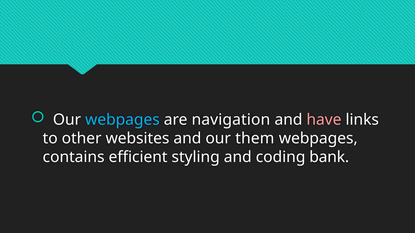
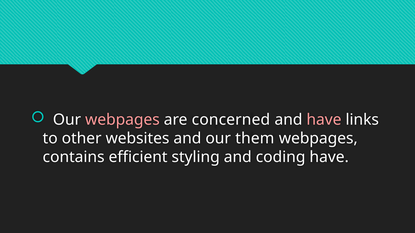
webpages at (122, 120) colour: light blue -> pink
navigation: navigation -> concerned
coding bank: bank -> have
